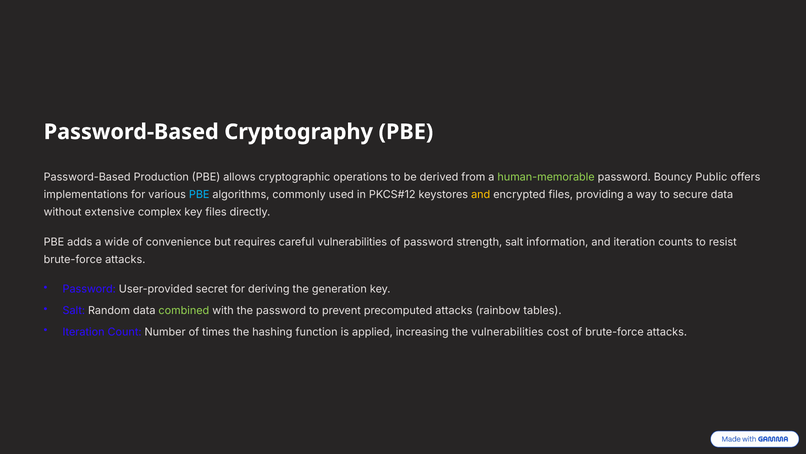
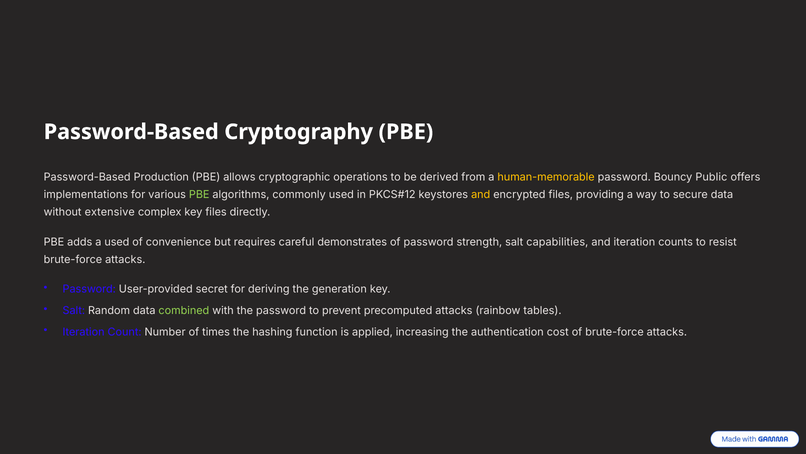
human-memorable colour: light green -> yellow
PBE at (199, 194) colour: light blue -> light green
a wide: wide -> used
careful vulnerabilities: vulnerabilities -> demonstrates
information: information -> capabilities
the vulnerabilities: vulnerabilities -> authentication
